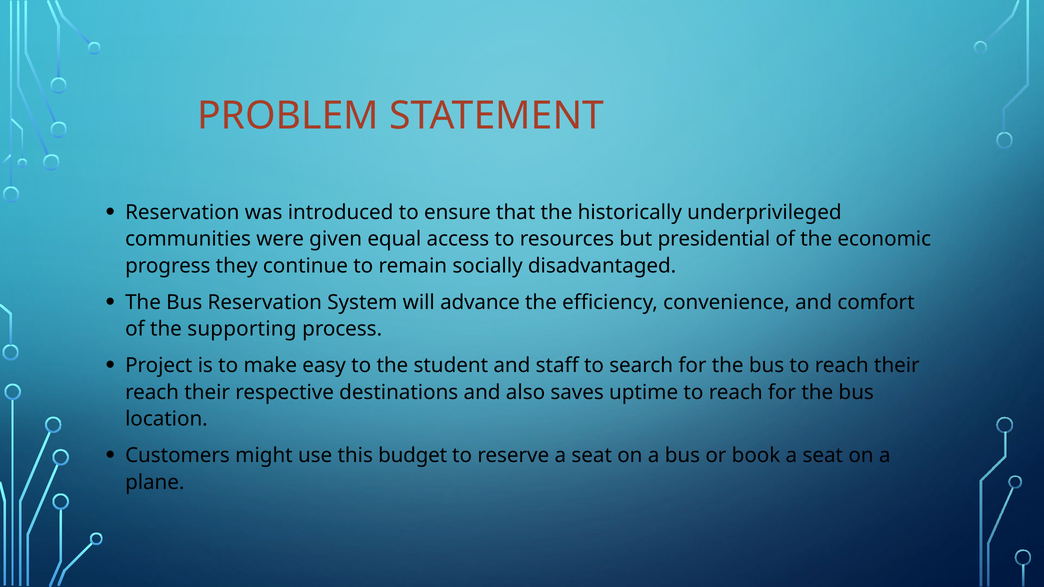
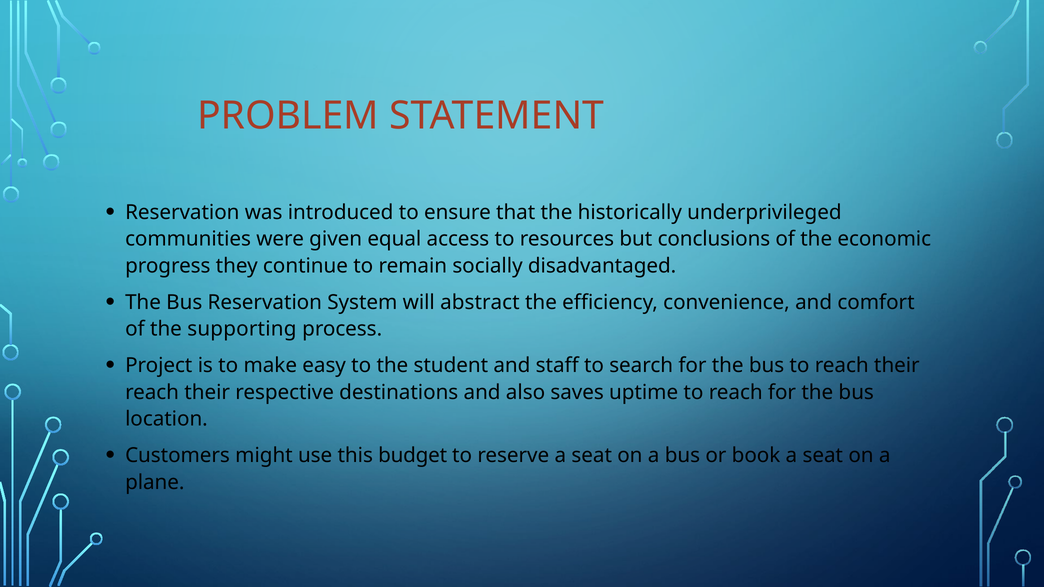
presidential: presidential -> conclusions
advance: advance -> abstract
